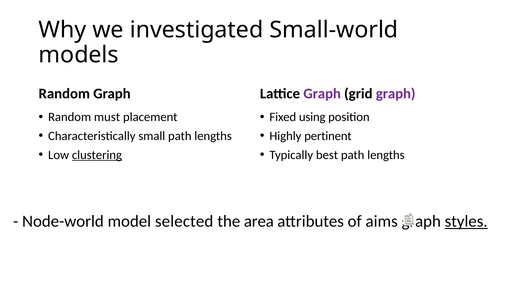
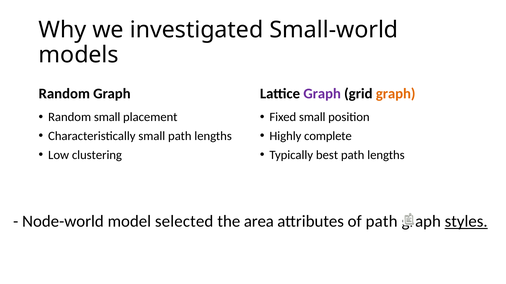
graph at (396, 94) colour: purple -> orange
Random must: must -> small
Fixed using: using -> small
pertinent: pertinent -> complete
clustering underline: present -> none
of aims: aims -> path
